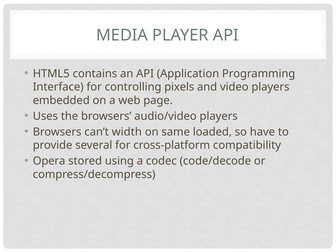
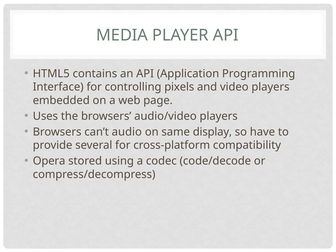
width: width -> audio
loaded: loaded -> display
